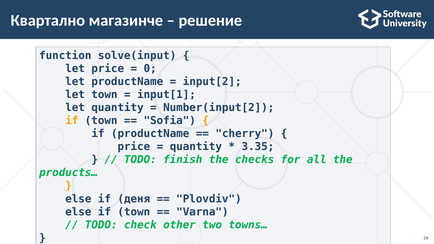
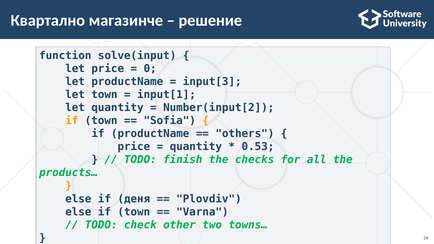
input[2: input[2 -> input[3
cherry: cherry -> others
3.35: 3.35 -> 0.53
